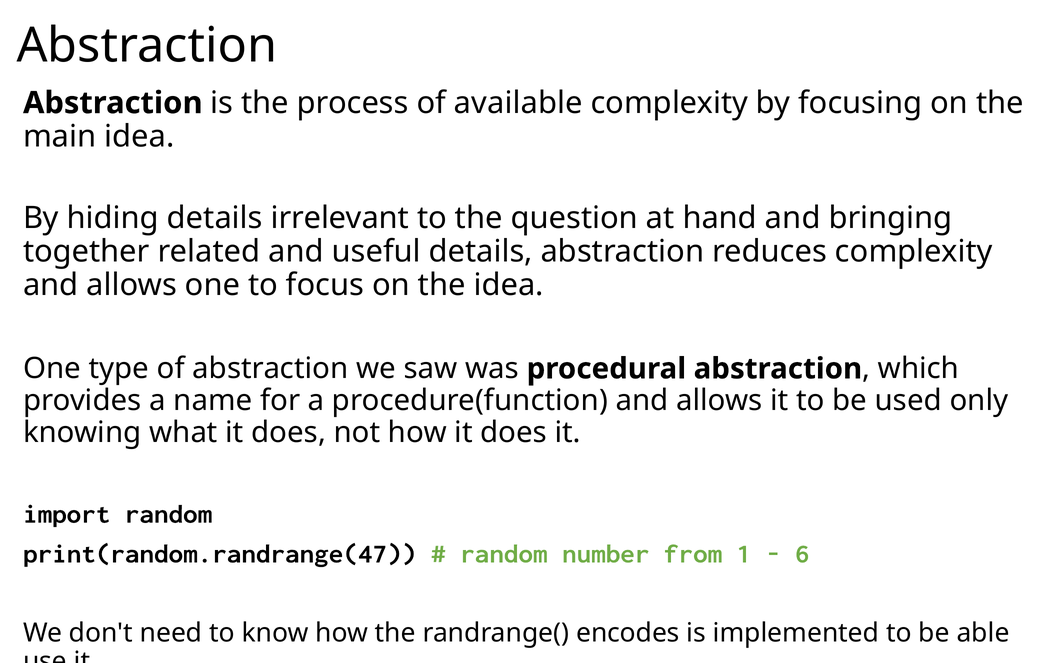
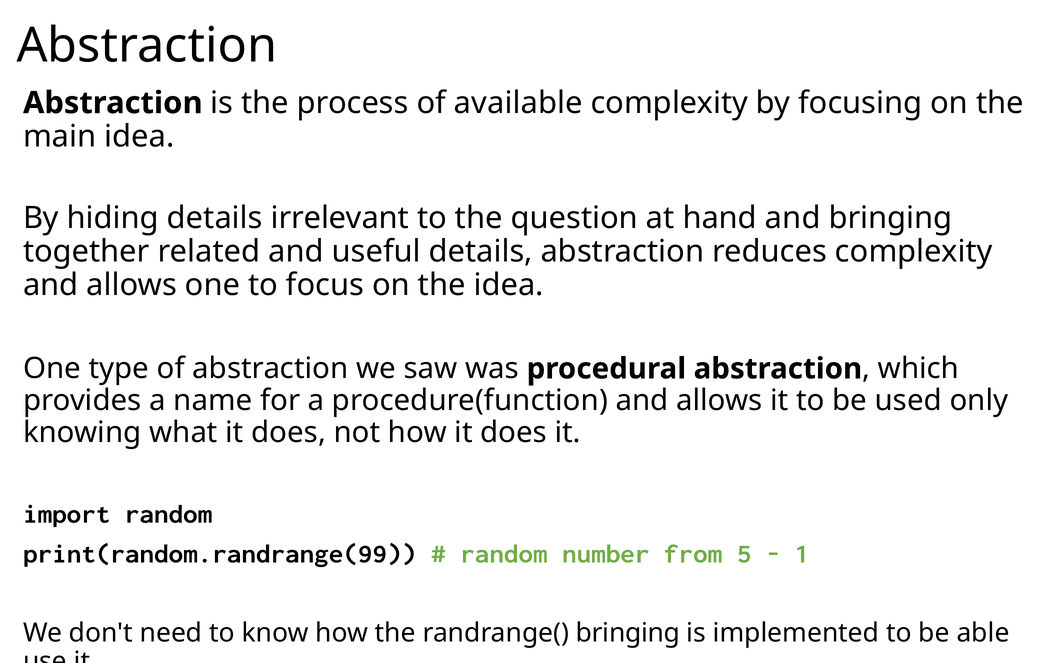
print(random.randrange(47: print(random.randrange(47 -> print(random.randrange(99
1: 1 -> 5
6: 6 -> 1
randrange( encodes: encodes -> bringing
